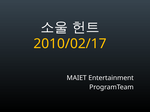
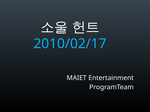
2010/02/17 colour: yellow -> light blue
